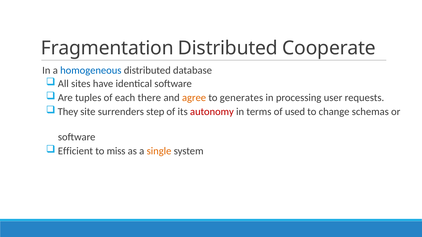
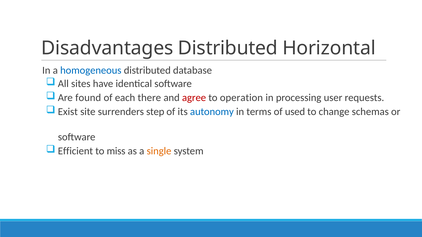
Fragmentation: Fragmentation -> Disadvantages
Cooperate: Cooperate -> Horizontal
tuples: tuples -> found
agree colour: orange -> red
generates: generates -> operation
They: They -> Exist
autonomy colour: red -> blue
